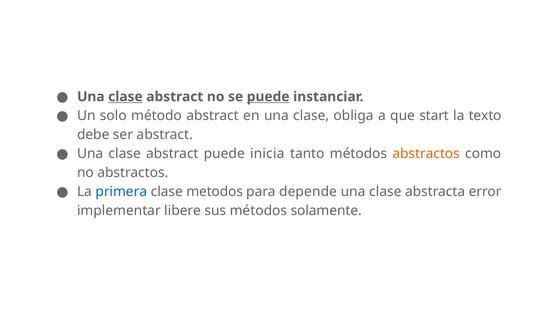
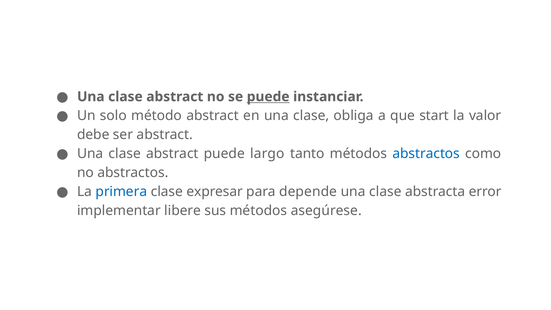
clase at (125, 97) underline: present -> none
texto: texto -> valor
inicia: inicia -> largo
abstractos at (426, 154) colour: orange -> blue
metodos: metodos -> expresar
solamente: solamente -> asegúrese
